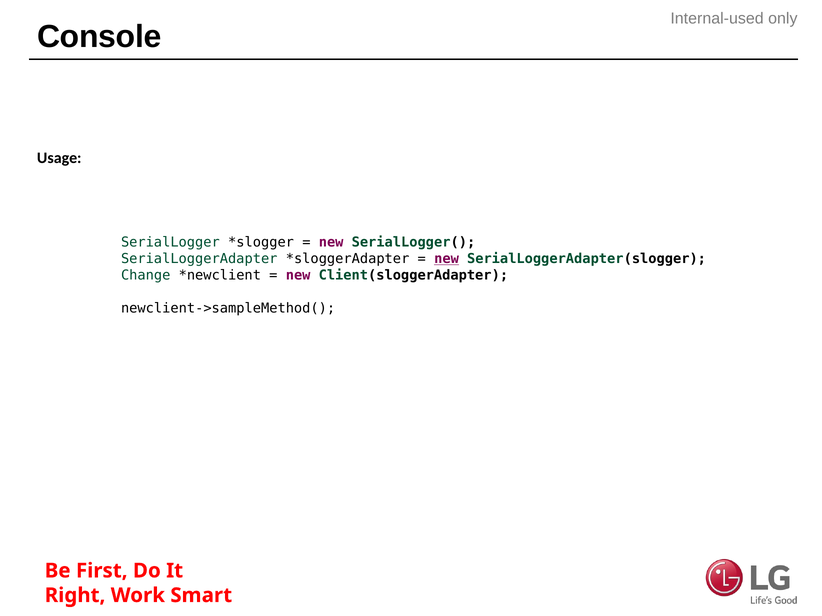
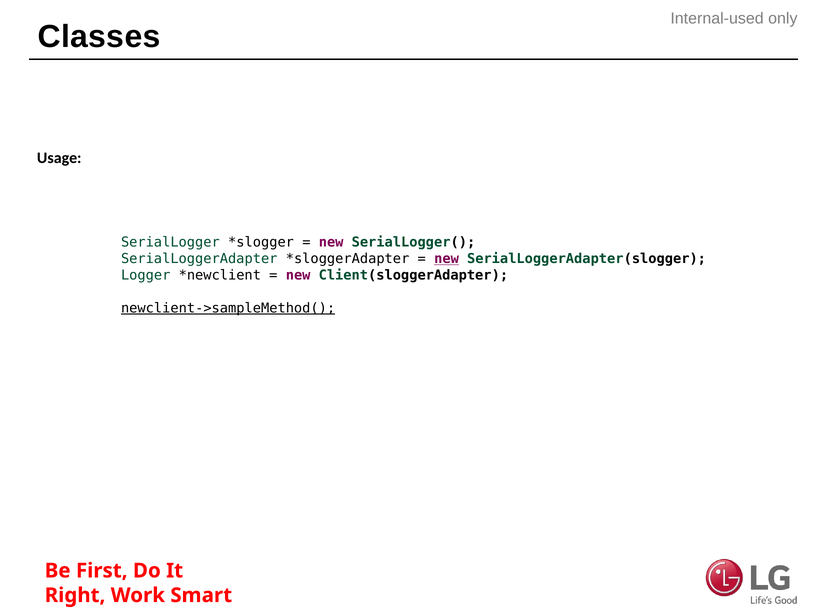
Console: Console -> Classes
Change: Change -> Logger
newclient->sampleMethod( underline: none -> present
